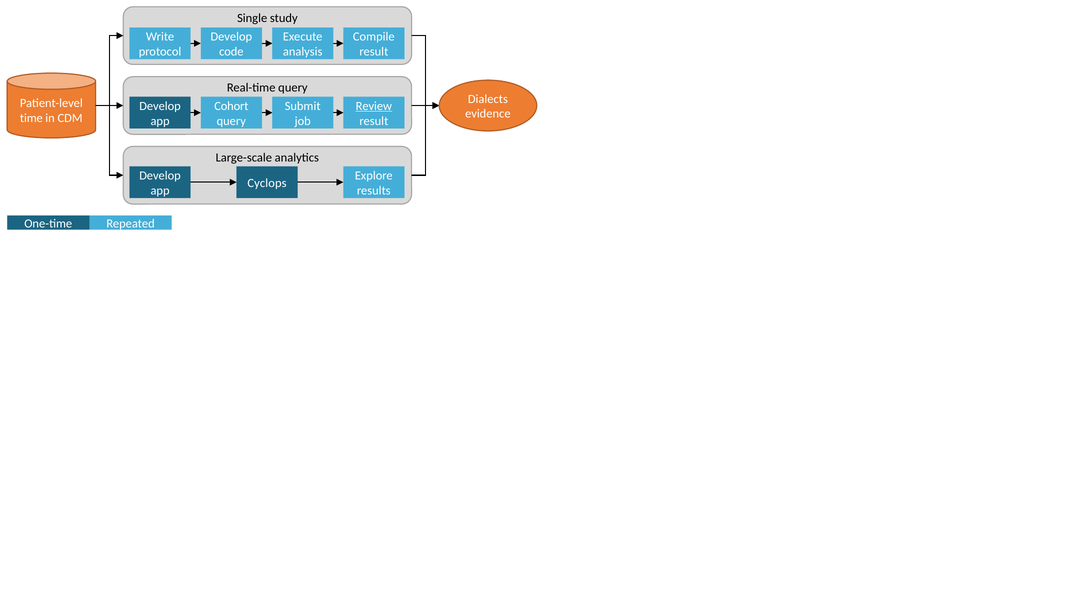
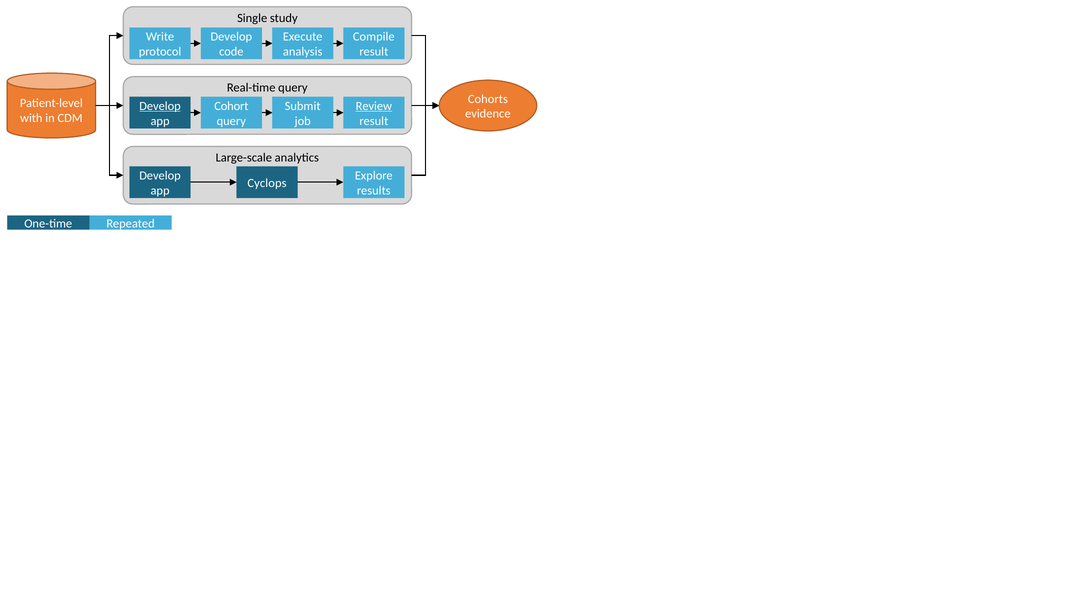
Dialects: Dialects -> Cohorts
Develop at (160, 106) underline: none -> present
time: time -> with
